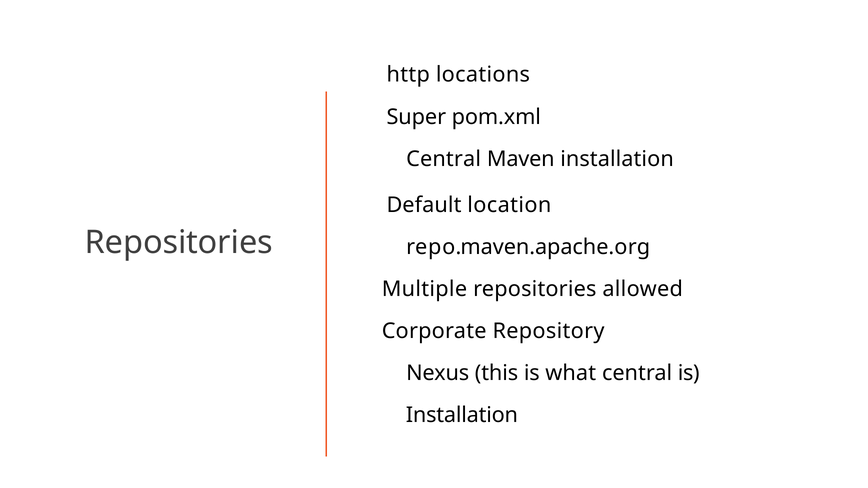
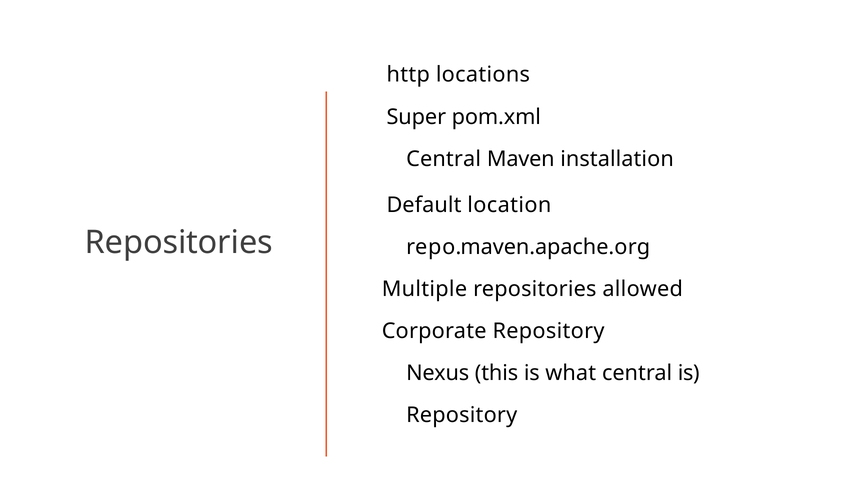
Installation at (462, 415): Installation -> Repository
